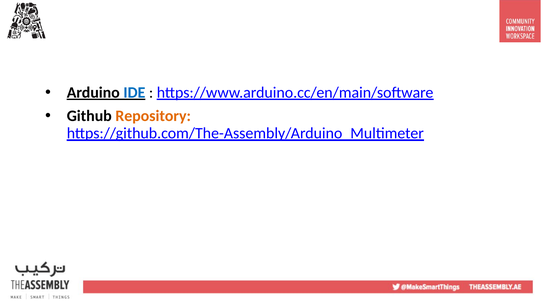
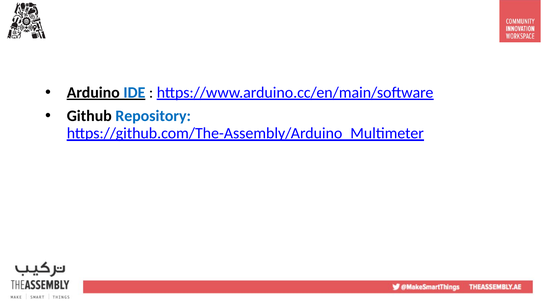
Repository colour: orange -> blue
